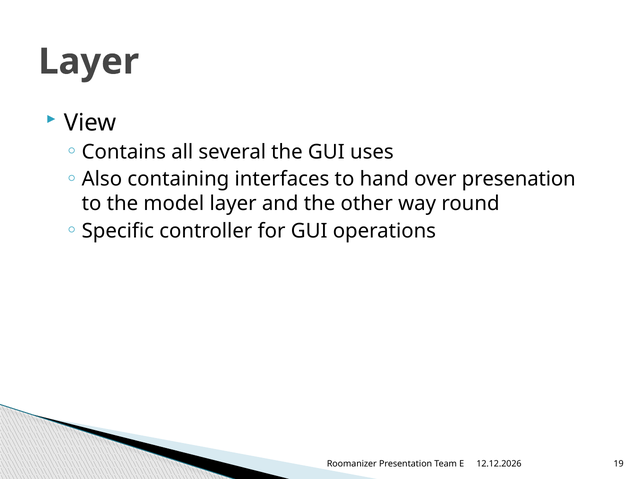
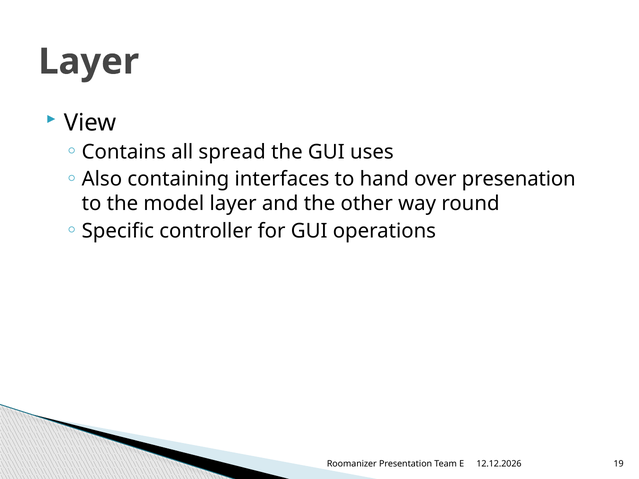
several: several -> spread
